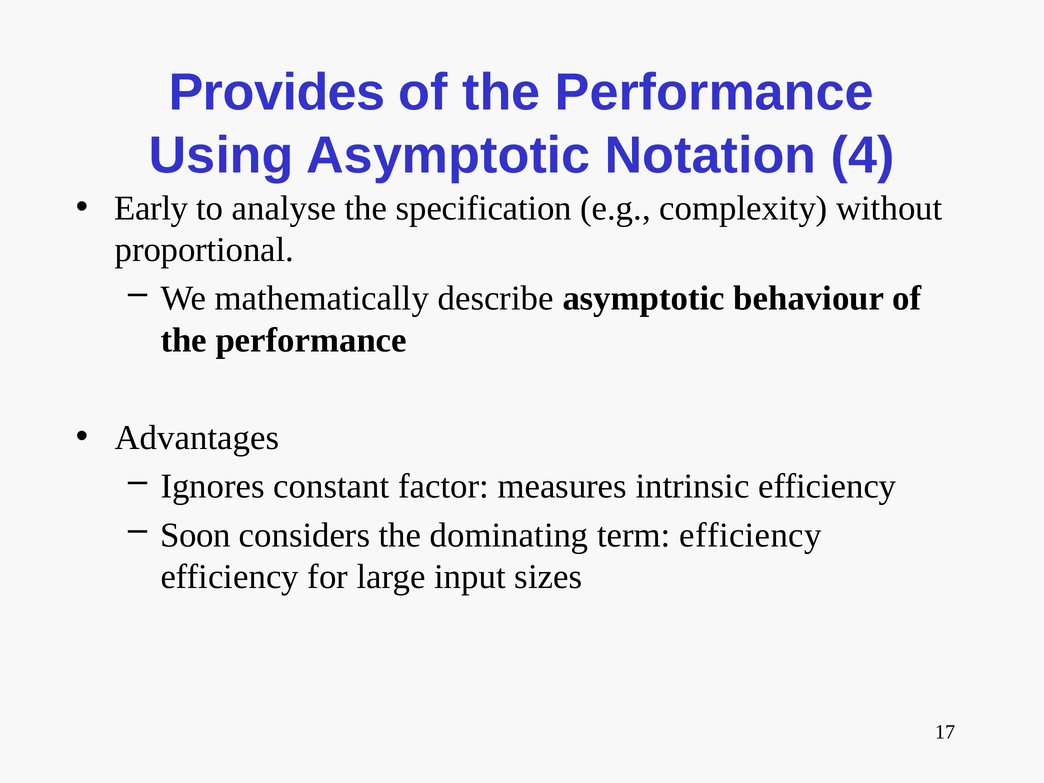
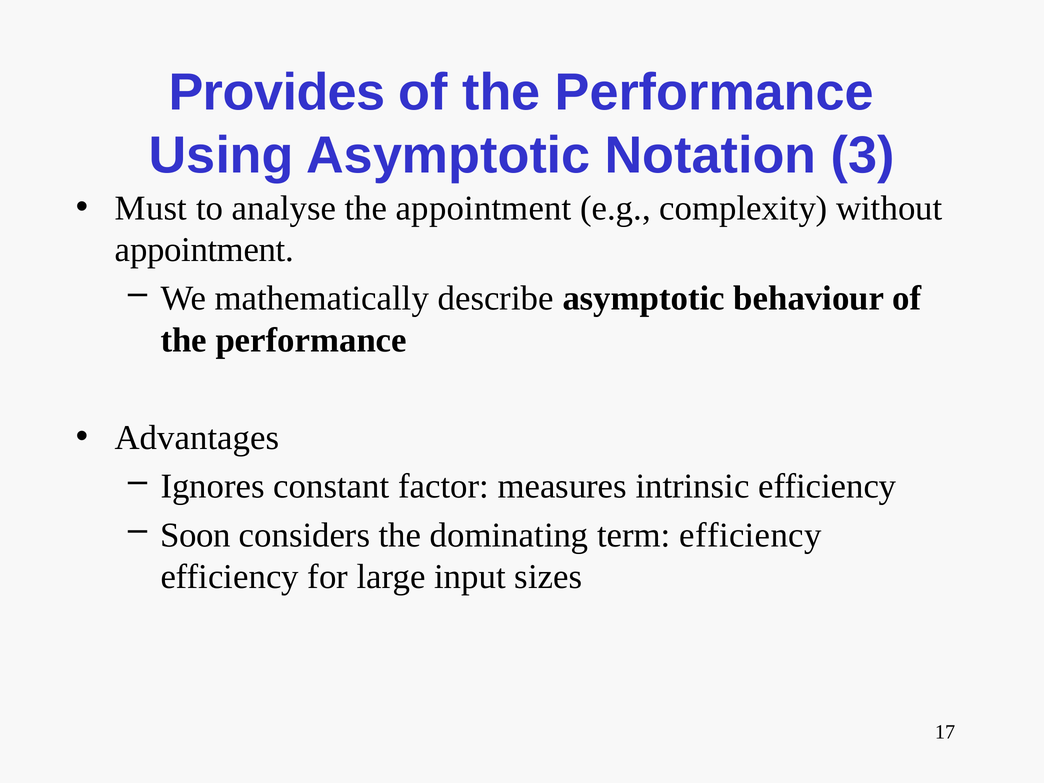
4: 4 -> 3
Early: Early -> Must
the specification: specification -> appointment
proportional at (204, 250): proportional -> appointment
